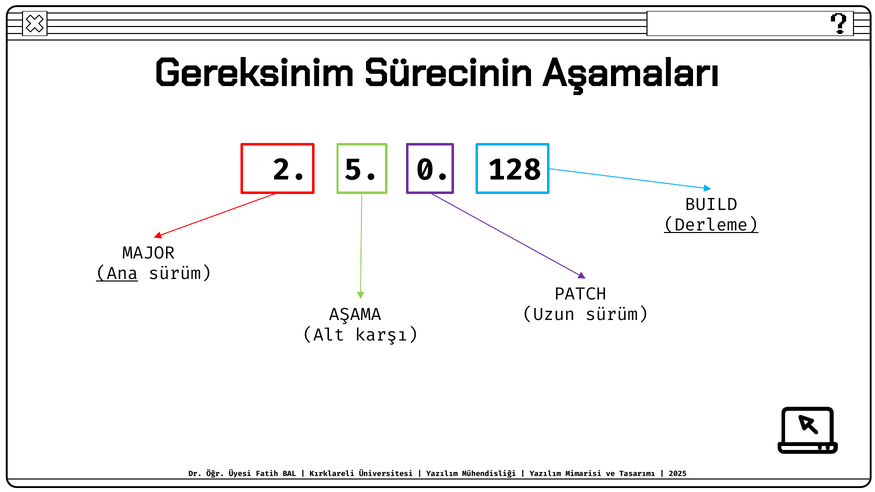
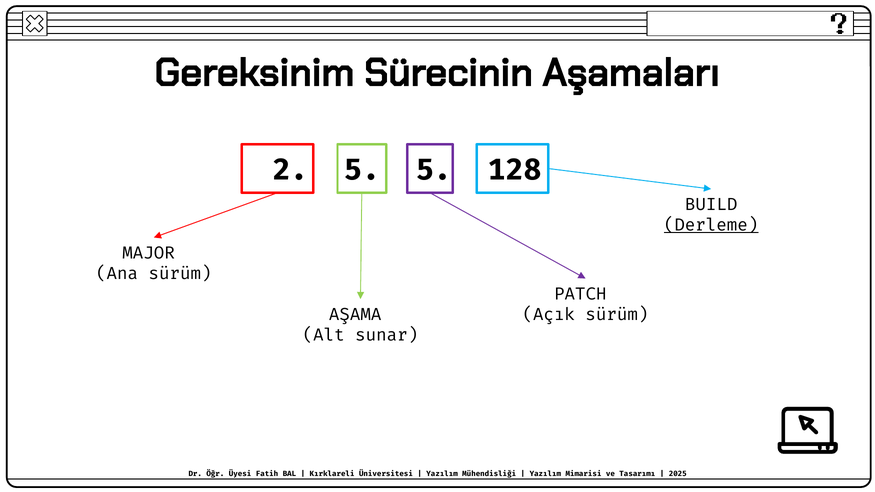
5 0: 0 -> 5
Ana underline: present -> none
Uzun: Uzun -> Açık
karşı: karşı -> sunar
